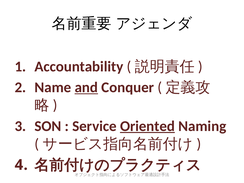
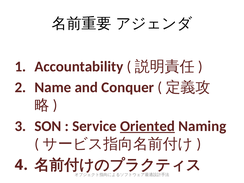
and underline: present -> none
